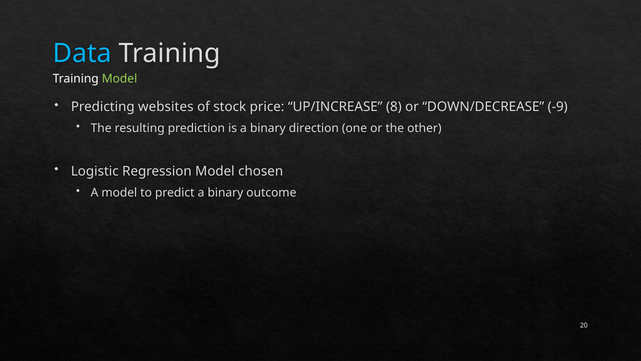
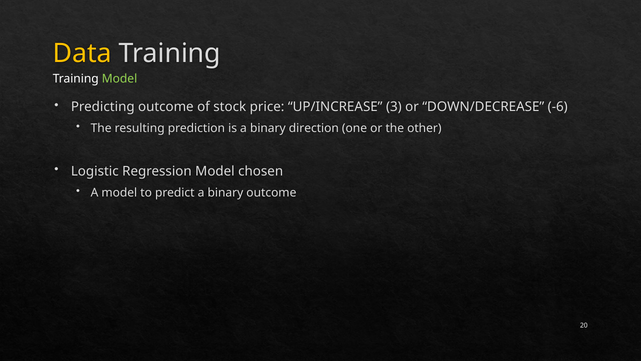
Data colour: light blue -> yellow
Predicting websites: websites -> outcome
8: 8 -> 3
-9: -9 -> -6
